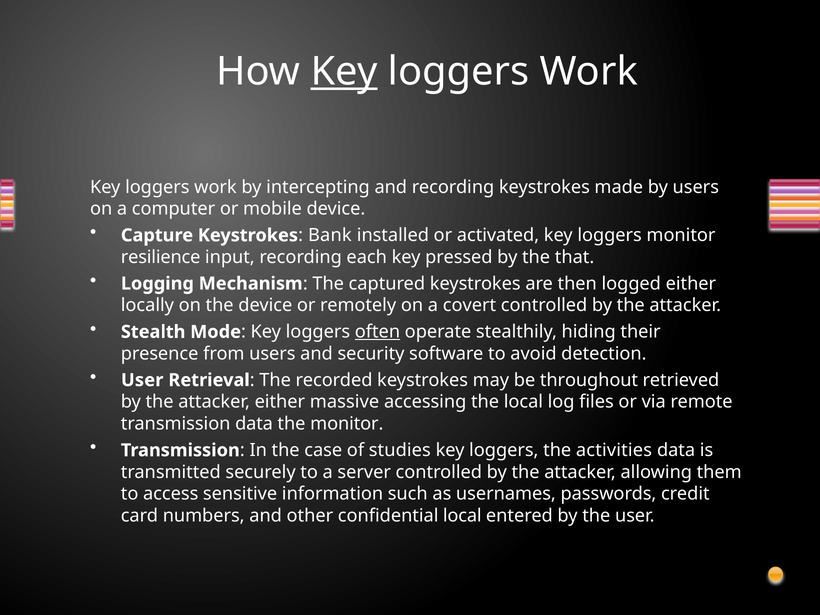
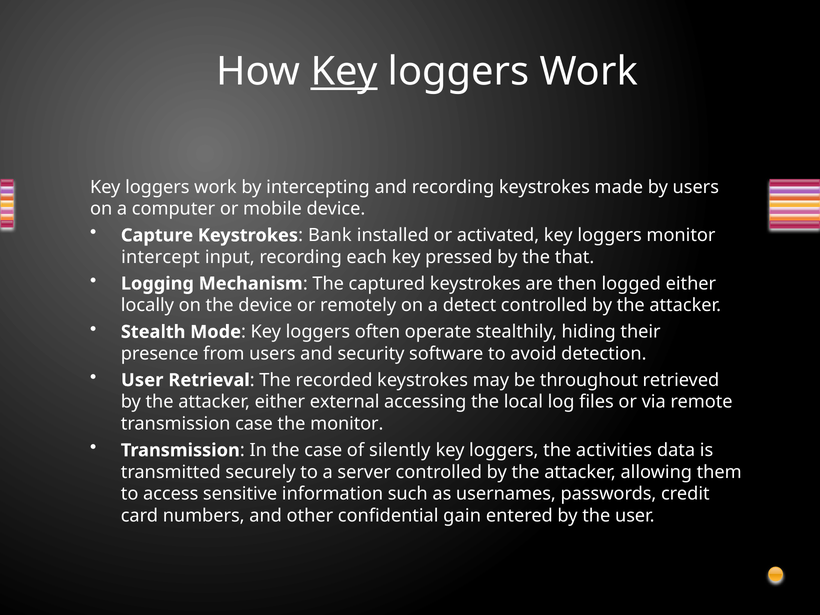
resilience: resilience -> intercept
covert: covert -> detect
often underline: present -> none
massive: massive -> external
transmission data: data -> case
studies: studies -> silently
confidential local: local -> gain
